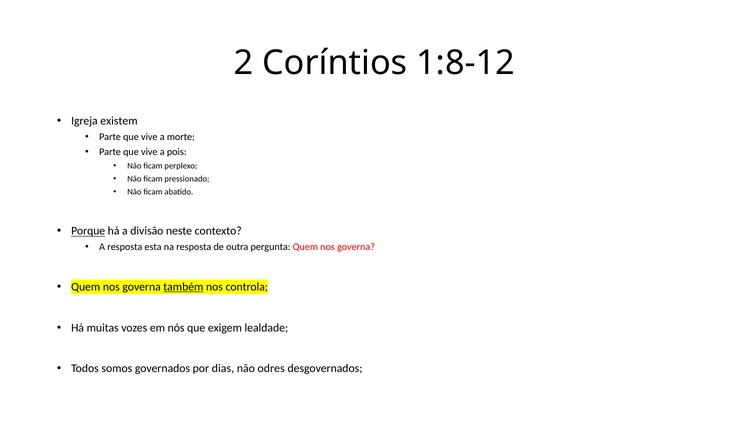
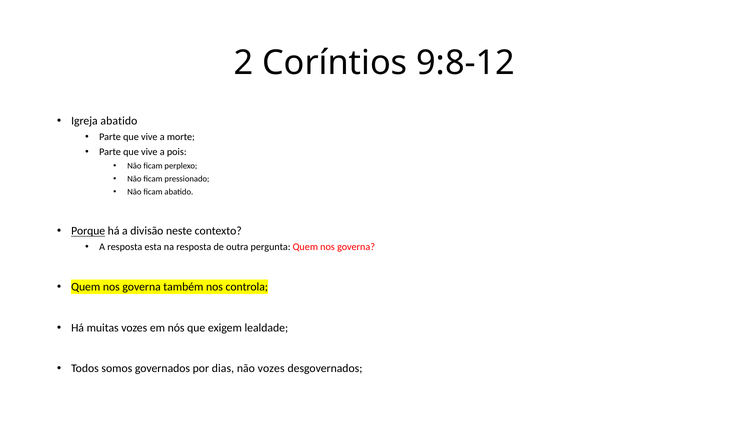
1:8-12: 1:8-12 -> 9:8-12
Igreja existem: existem -> abatido
também underline: present -> none
não odres: odres -> vozes
